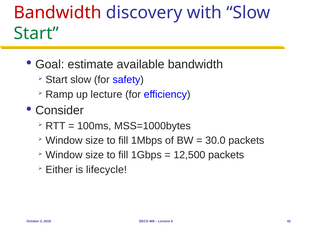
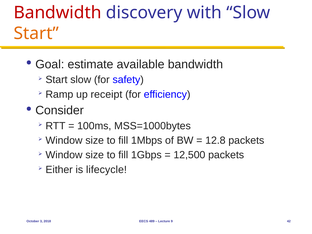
Start at (36, 33) colour: green -> orange
up lecture: lecture -> receipt
30.0: 30.0 -> 12.8
